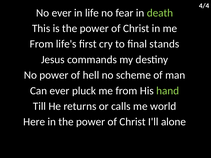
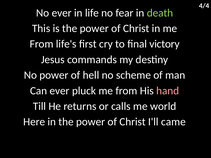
stands: stands -> victory
hand colour: light green -> pink
alone: alone -> came
